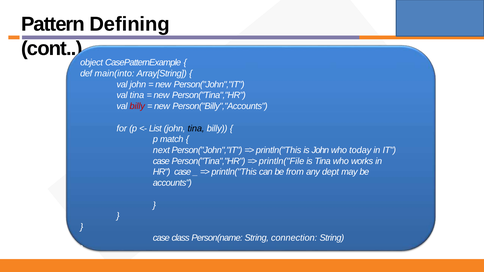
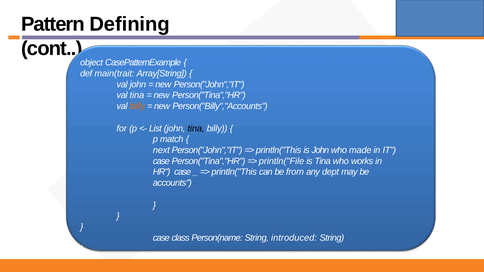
main(into: main(into -> main(trait
billy at (137, 106) colour: red -> orange
today: today -> made
connection: connection -> introduced
